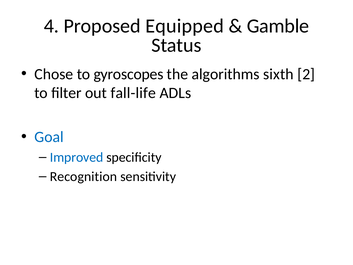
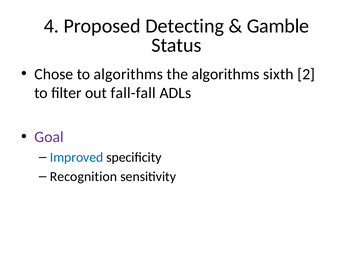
Equipped: Equipped -> Detecting
to gyroscopes: gyroscopes -> algorithms
fall-life: fall-life -> fall-fall
Goal colour: blue -> purple
